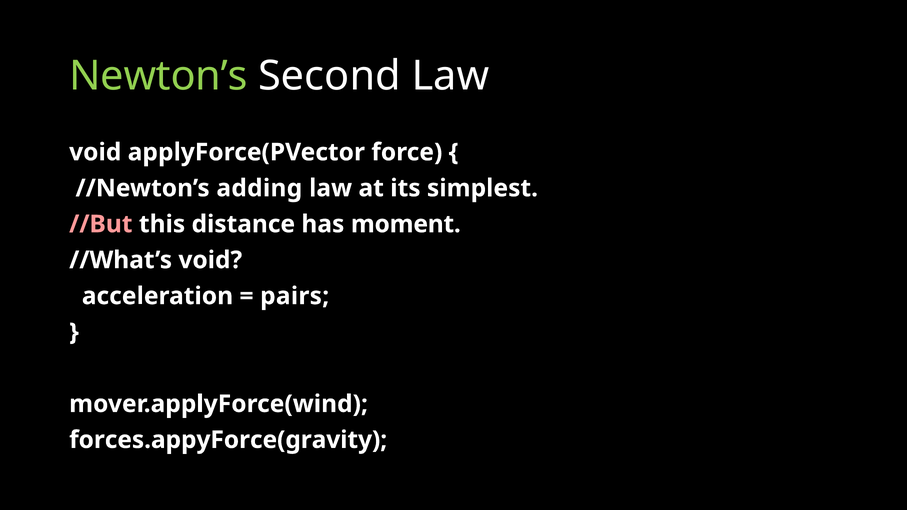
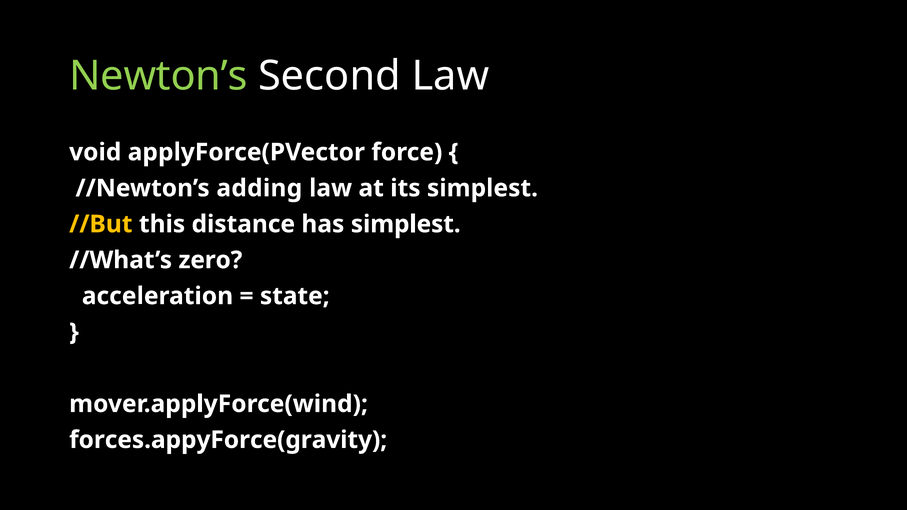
//But colour: pink -> yellow
has moment: moment -> simplest
//What’s void: void -> zero
pairs: pairs -> state
